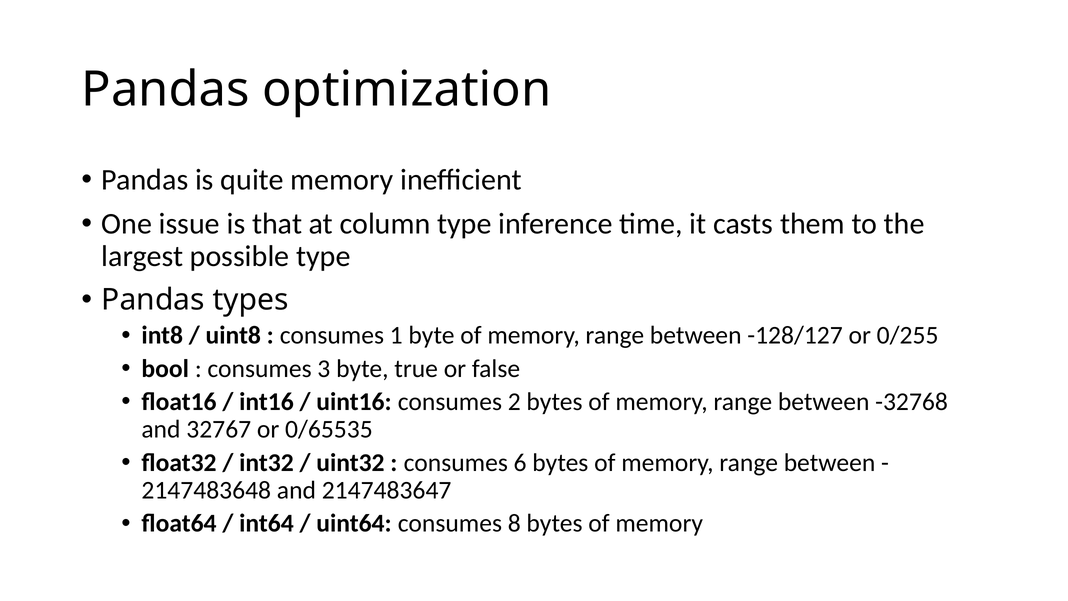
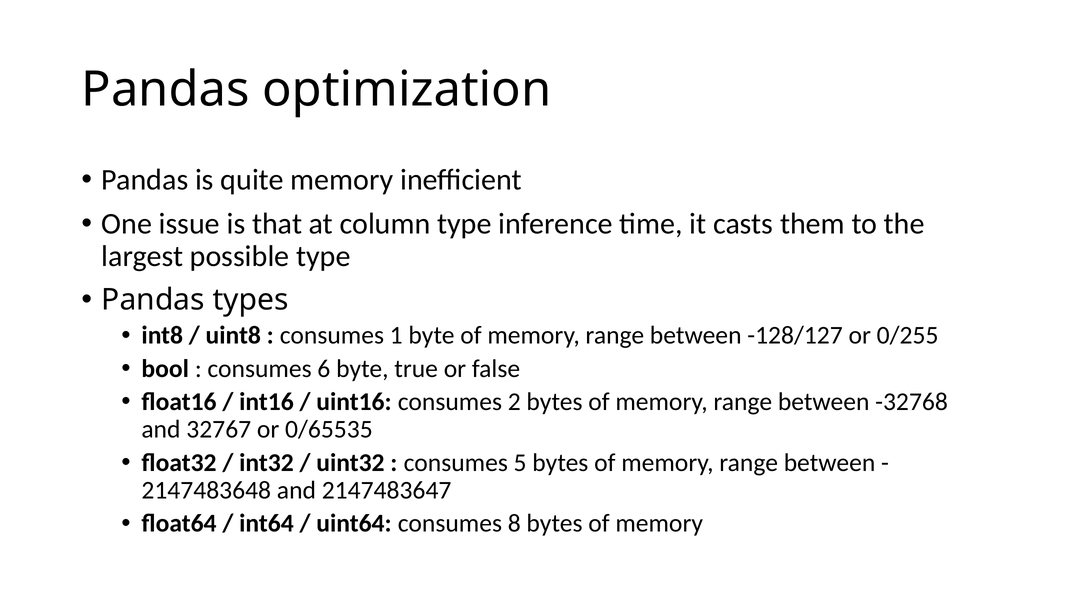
3: 3 -> 6
6: 6 -> 5
